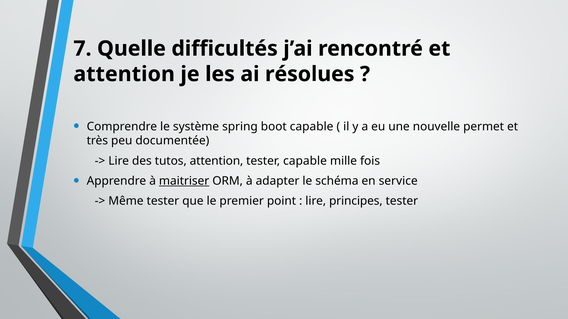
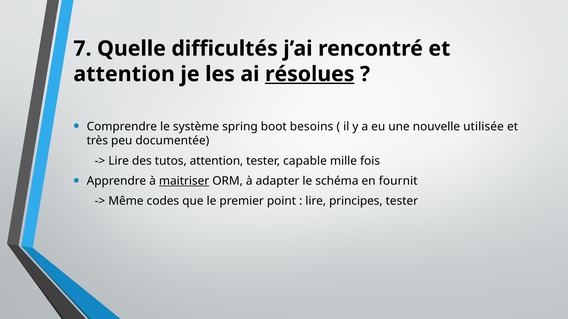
résolues underline: none -> present
boot capable: capable -> besoins
permet: permet -> utilisée
service: service -> fournit
Même tester: tester -> codes
